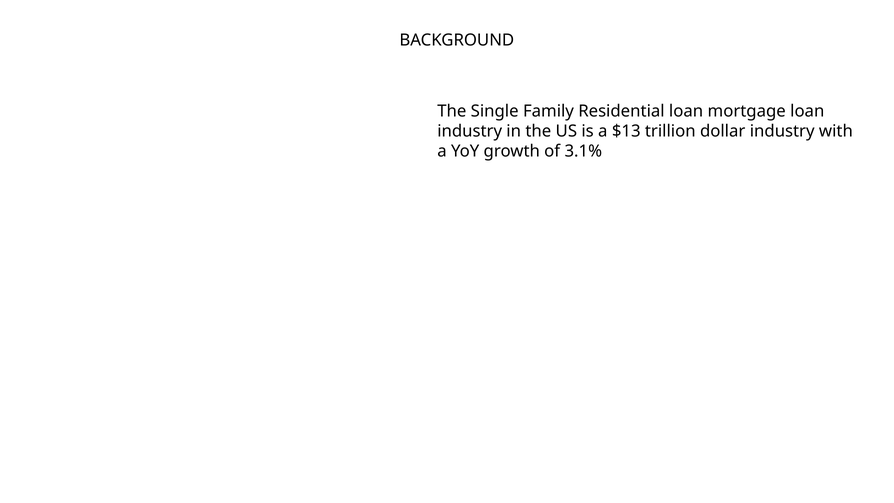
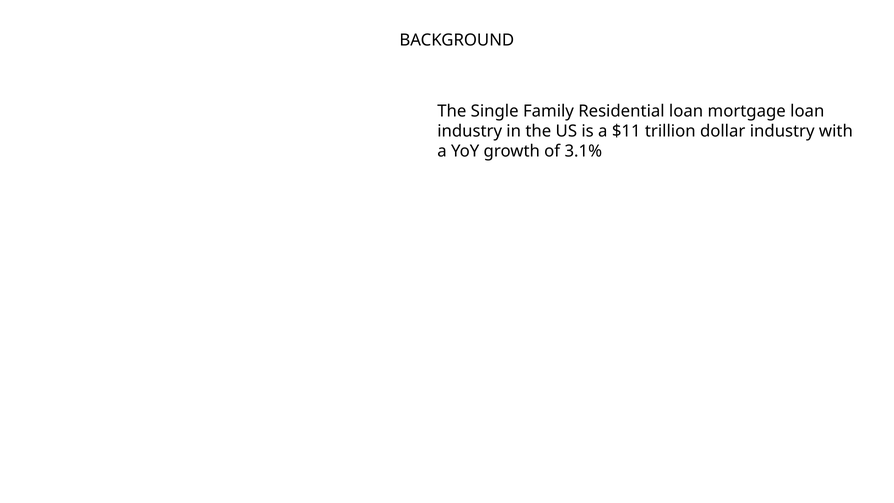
$13: $13 -> $11
